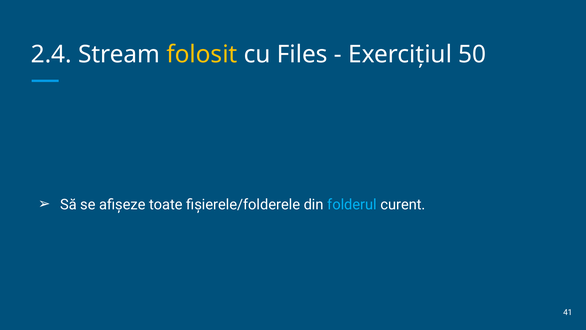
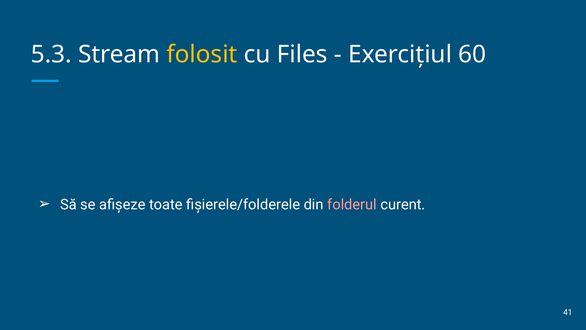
2.4: 2.4 -> 5.3
50: 50 -> 60
folderul colour: light blue -> pink
